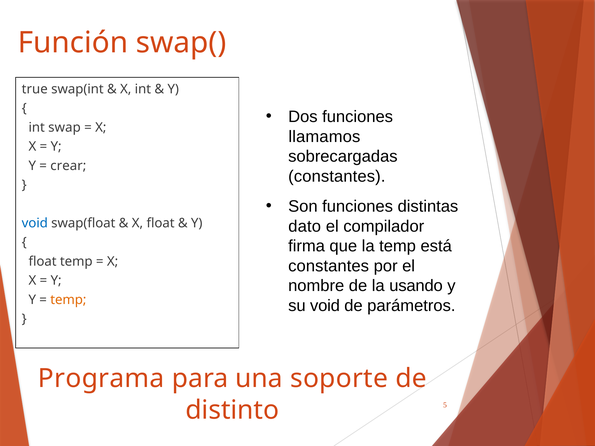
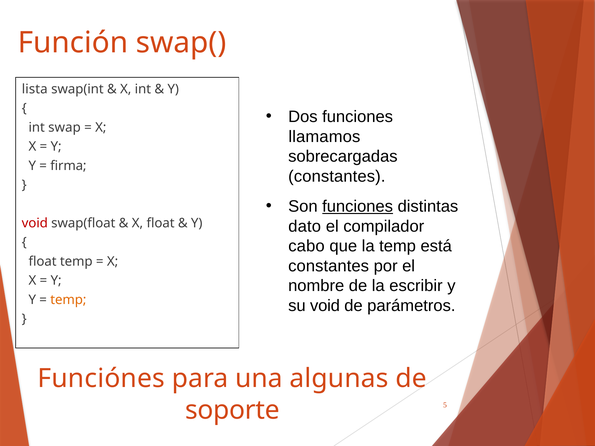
true: true -> lista
crear: crear -> firma
funciones at (358, 207) underline: none -> present
void at (35, 223) colour: blue -> red
firma: firma -> cabo
usando: usando -> escribir
Programa: Programa -> Funciónes
soporte: soporte -> algunas
distinto: distinto -> soporte
